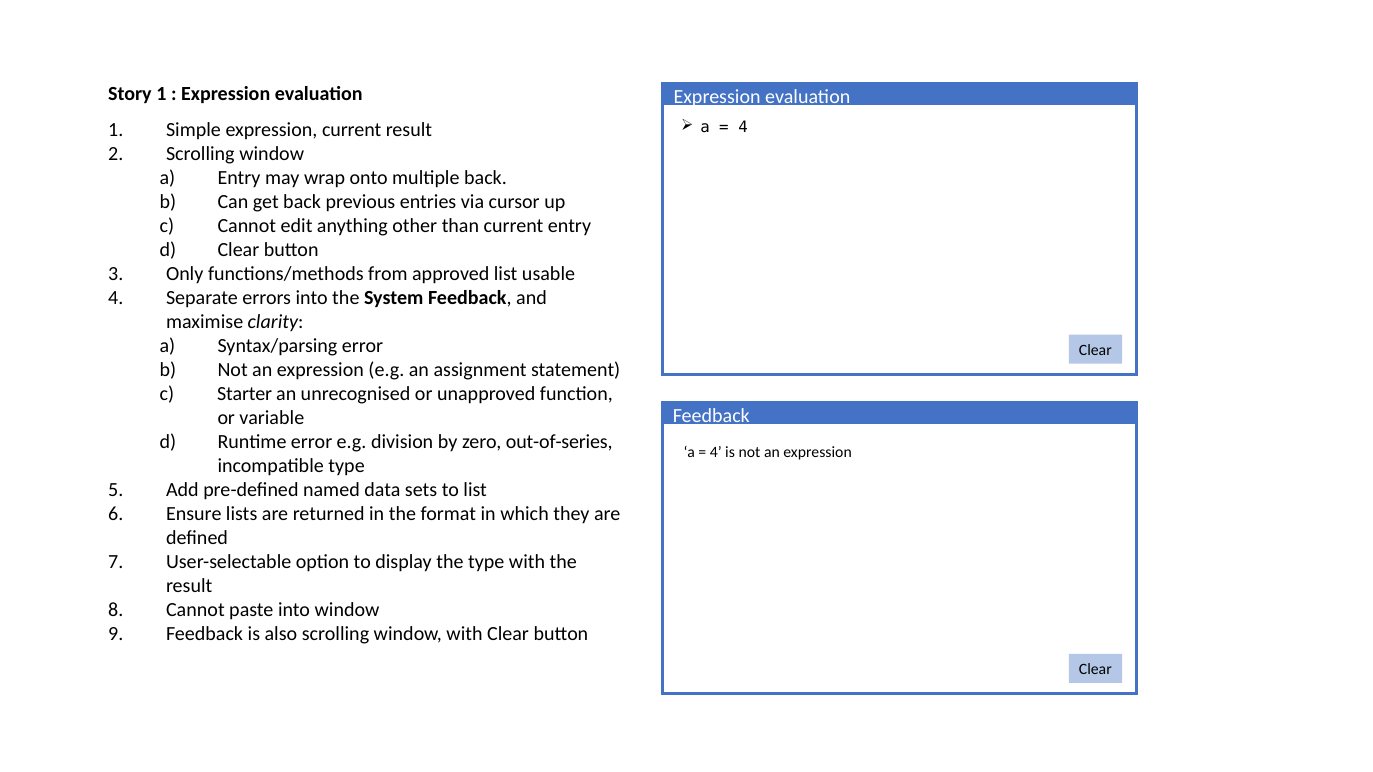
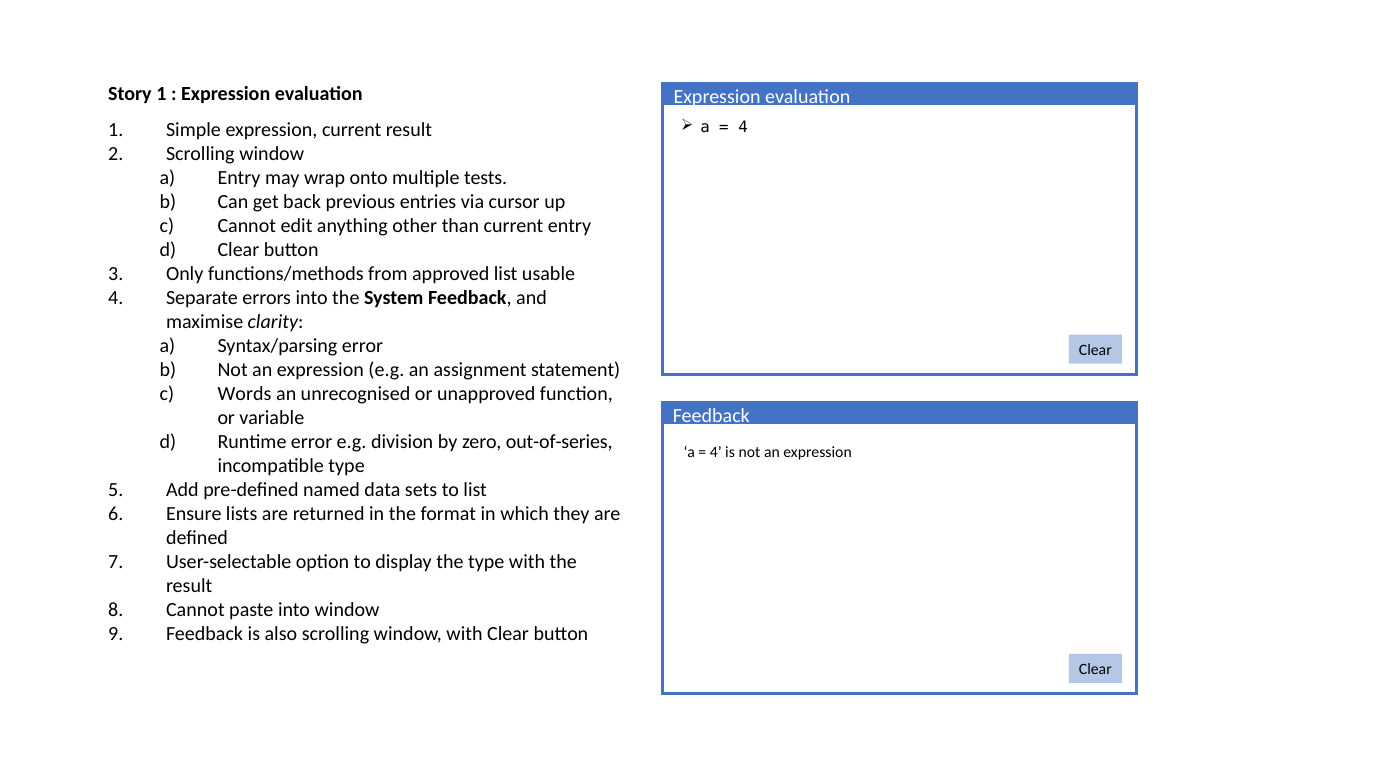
multiple back: back -> tests
Starter: Starter -> Words
